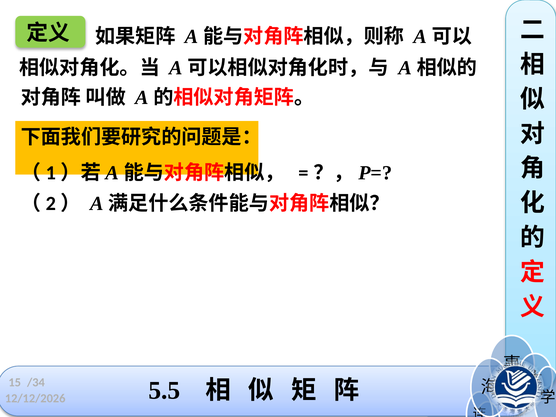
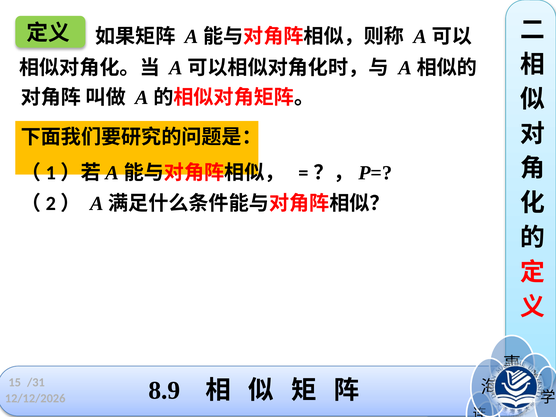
/34: /34 -> /31
5.5: 5.5 -> 8.9
